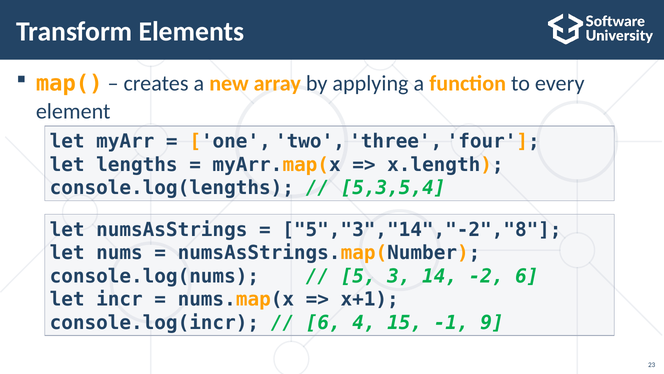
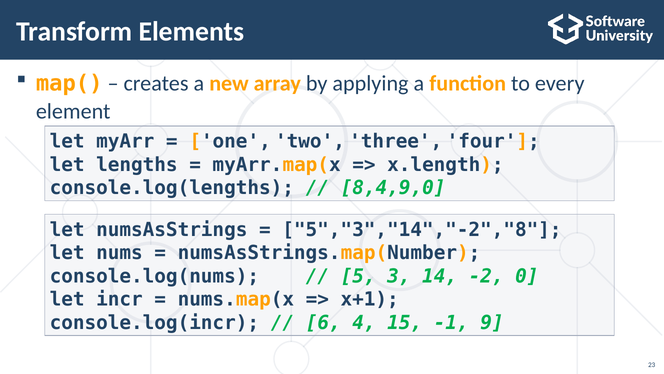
5,3,5,4: 5,3,5,4 -> 8,4,9,0
-2 6: 6 -> 0
